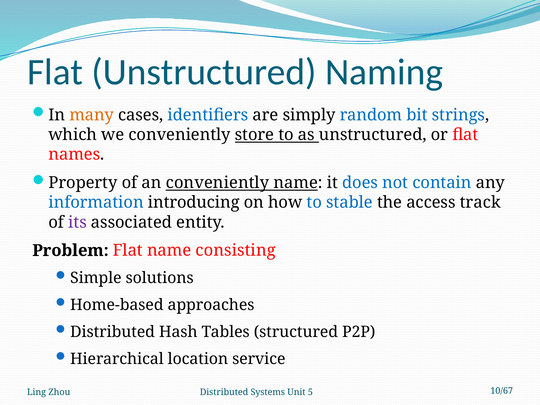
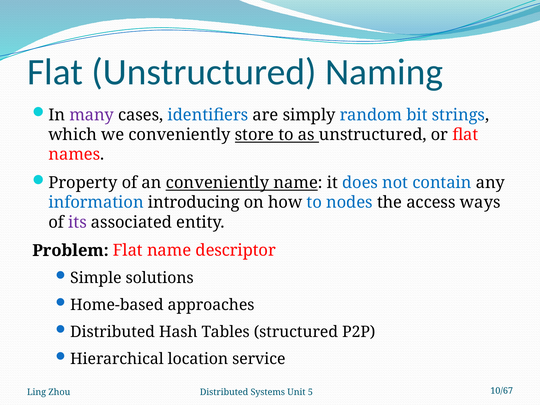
many colour: orange -> purple
stable: stable -> nodes
track: track -> ways
consisting: consisting -> descriptor
